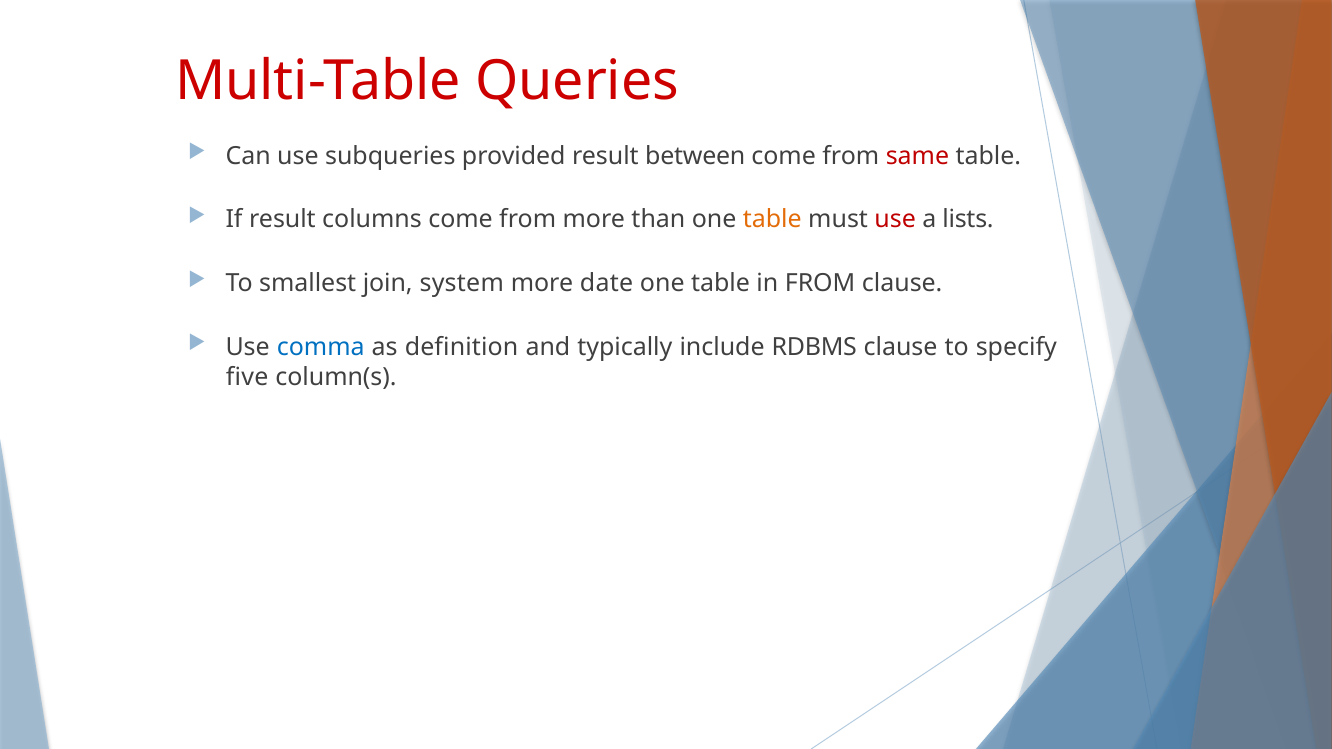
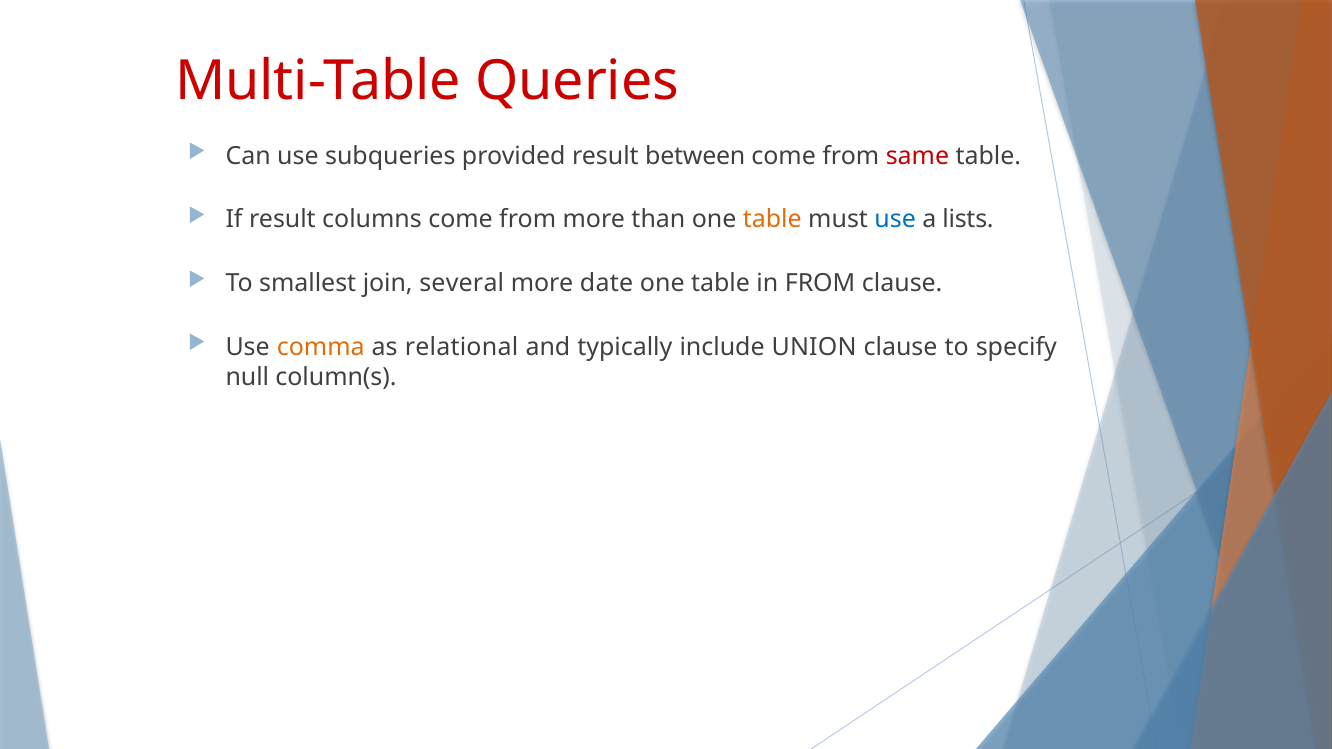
use at (895, 220) colour: red -> blue
system: system -> several
comma colour: blue -> orange
definition: definition -> relational
RDBMS: RDBMS -> UNION
five: five -> null
